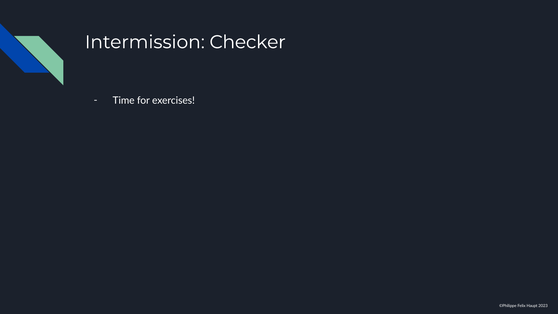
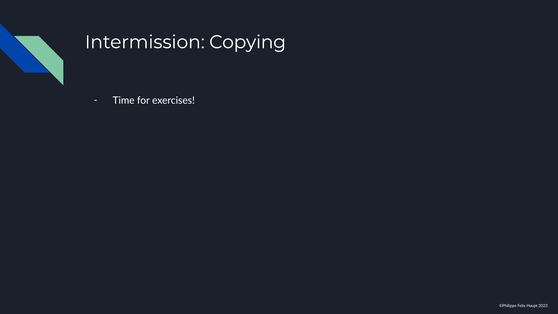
Checker: Checker -> Copying
